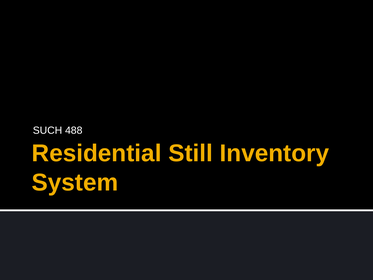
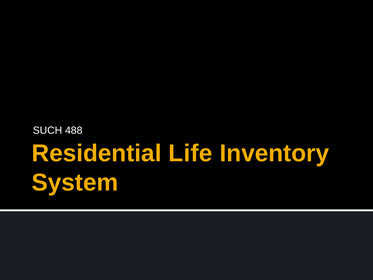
Still: Still -> Life
